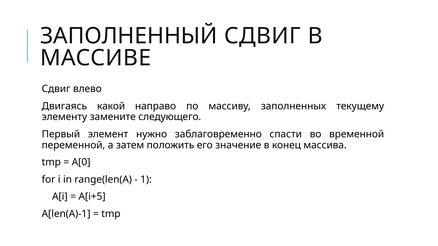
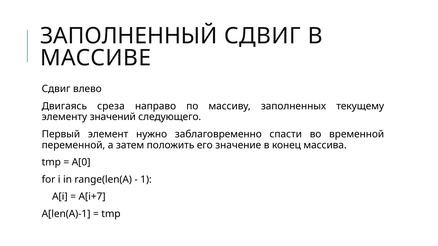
какой: какой -> среза
замените: замените -> значений
A[i+5: A[i+5 -> A[i+7
